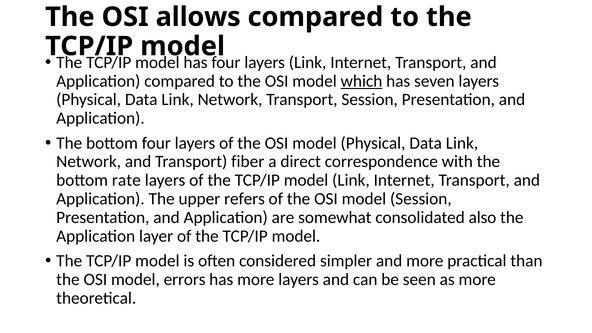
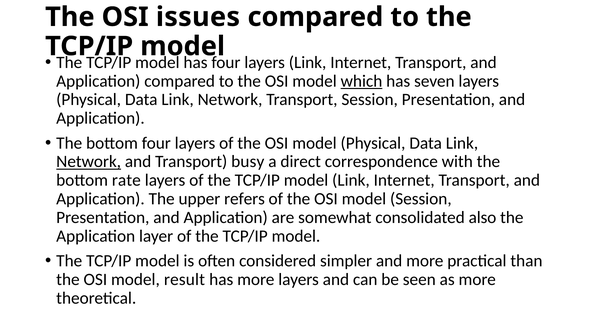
allows: allows -> issues
Network at (89, 162) underline: none -> present
fiber: fiber -> busy
errors: errors -> result
